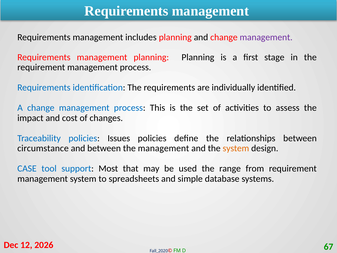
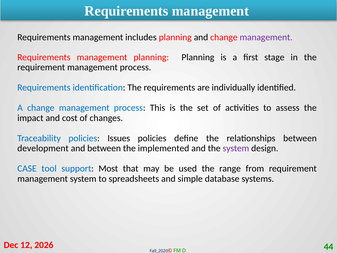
circumstance: circumstance -> development
the management: management -> implemented
system at (236, 148) colour: orange -> purple
67: 67 -> 44
